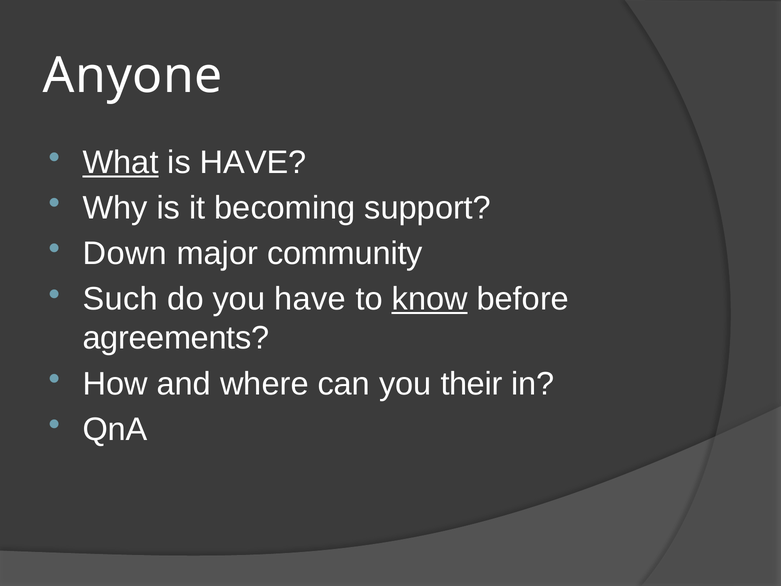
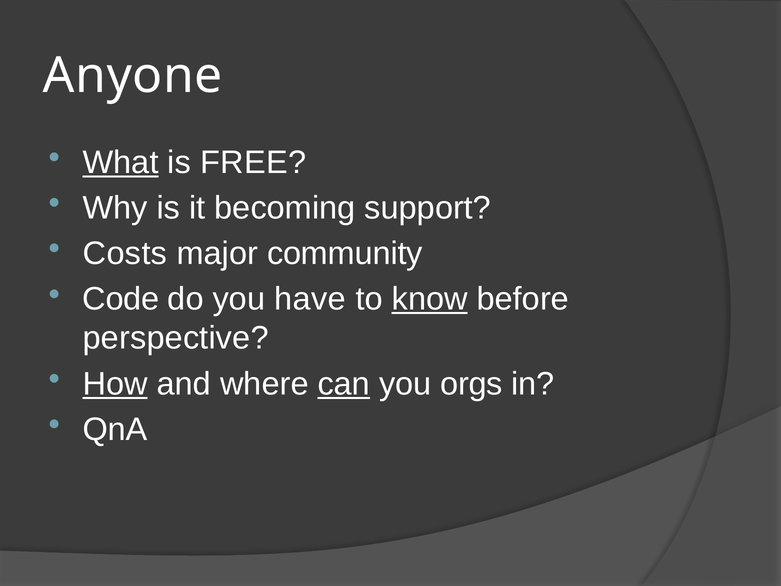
is HAVE: HAVE -> FREE
Down: Down -> Costs
Such: Such -> Code
agreements: agreements -> perspective
How underline: none -> present
can underline: none -> present
their: their -> orgs
